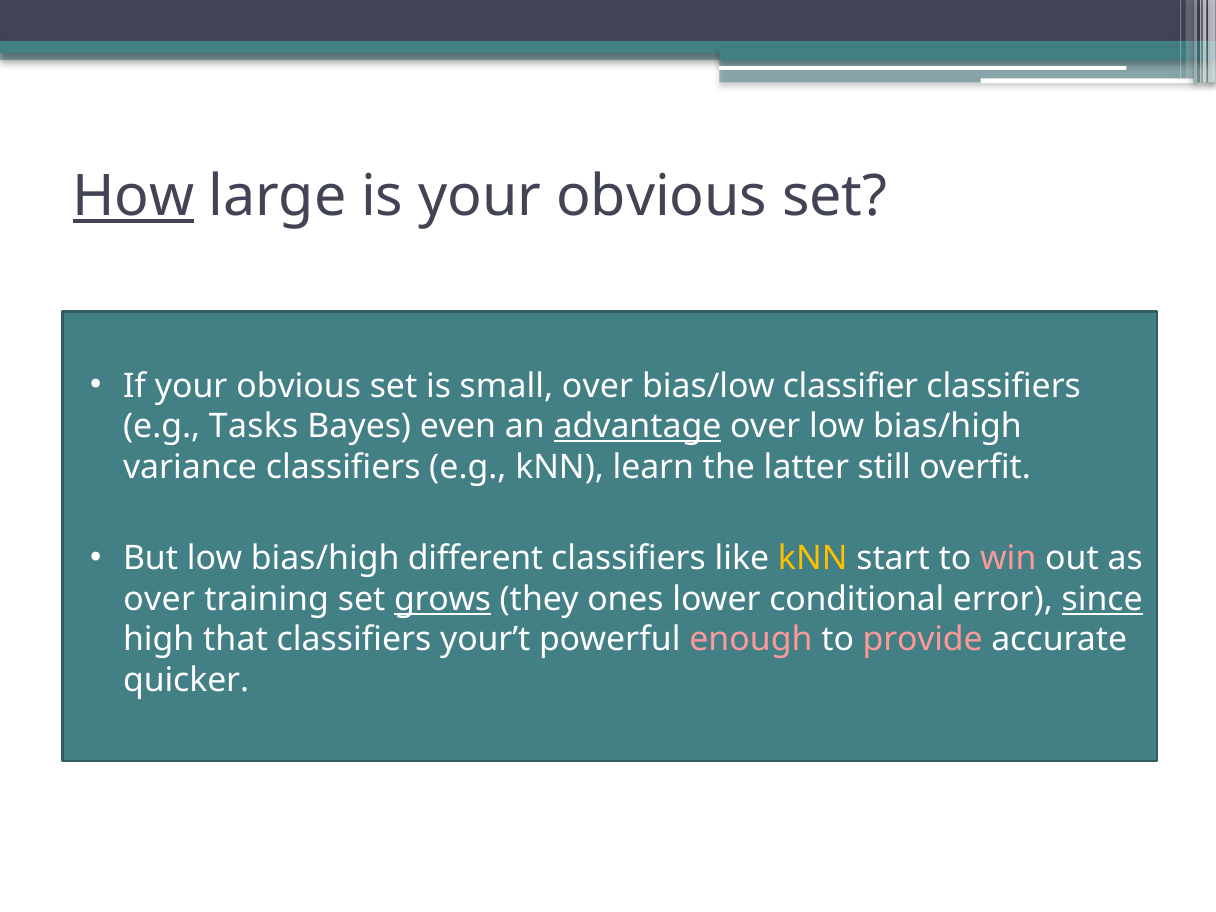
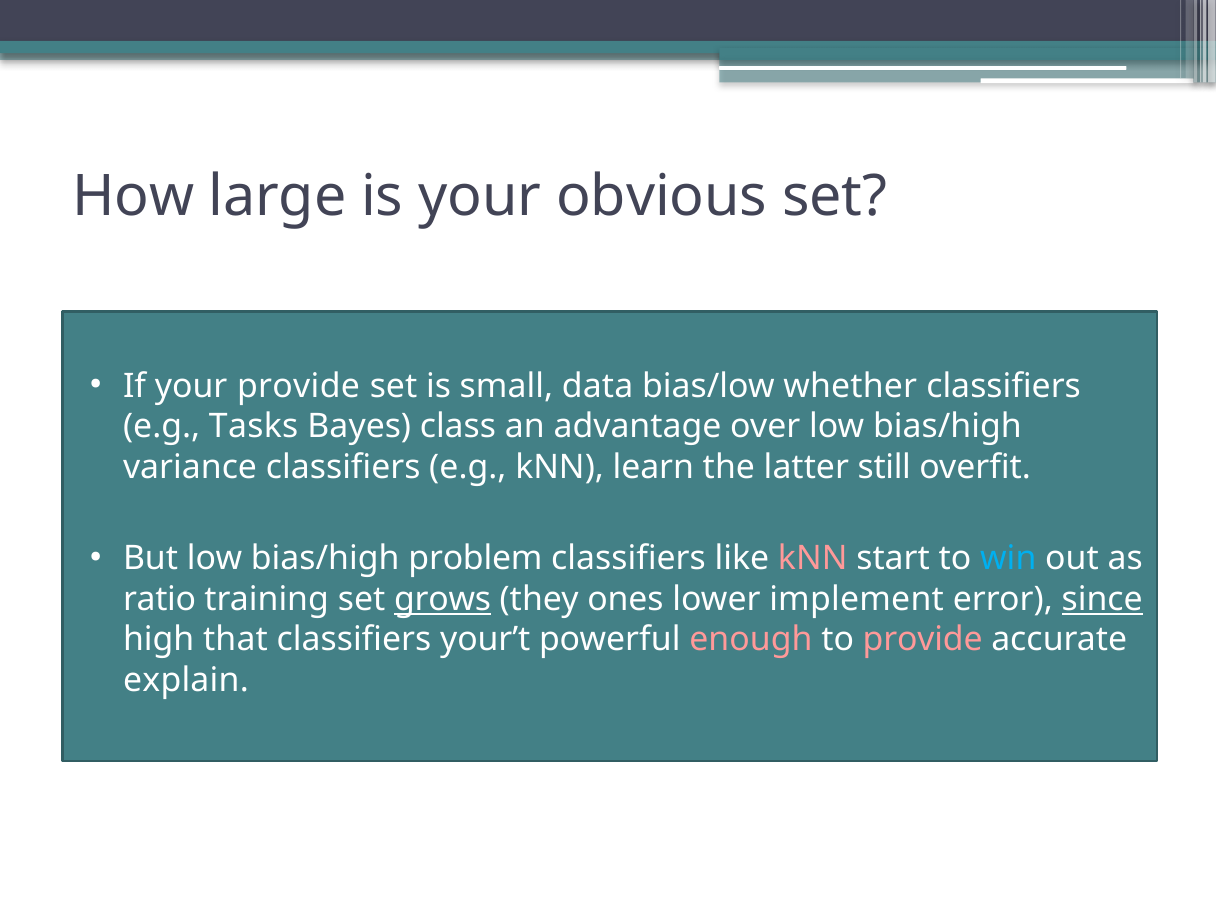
How underline: present -> none
If your obvious: obvious -> provide
small over: over -> data
classifier: classifier -> whether
even: even -> class
advantage underline: present -> none
different: different -> problem
kNN at (813, 558) colour: yellow -> pink
win colour: pink -> light blue
over at (159, 599): over -> ratio
conditional: conditional -> implement
quicker: quicker -> explain
